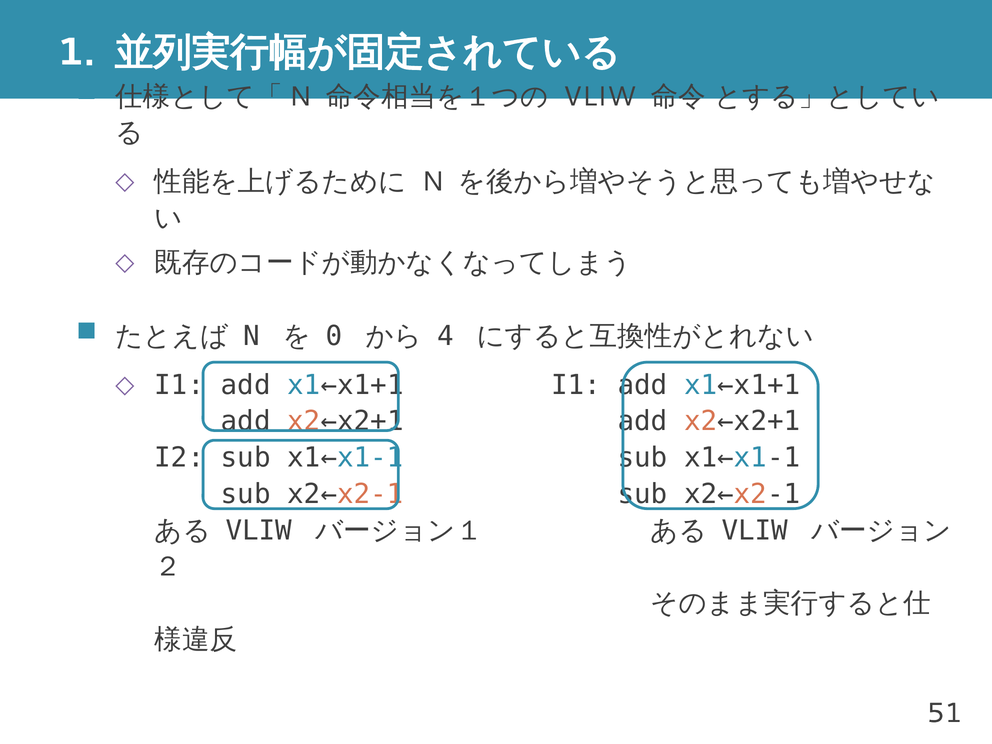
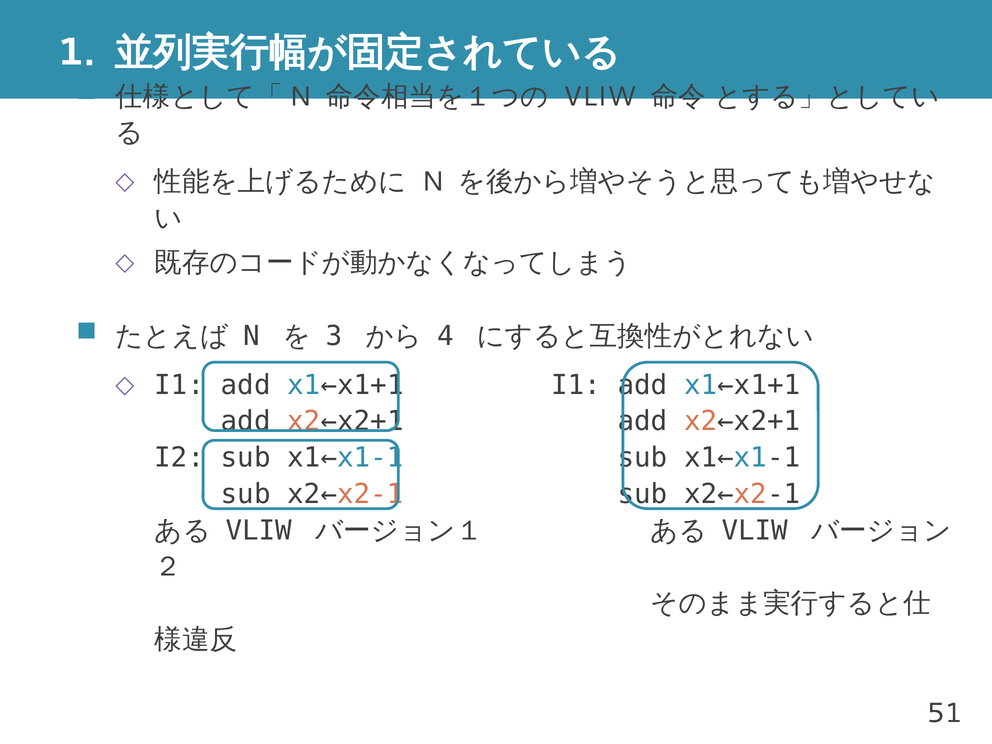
0: 0 -> 3
